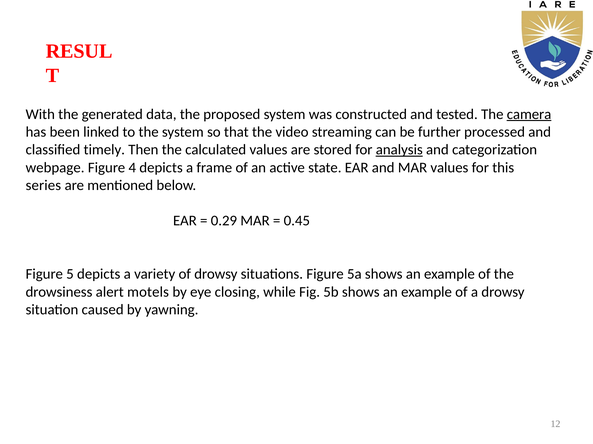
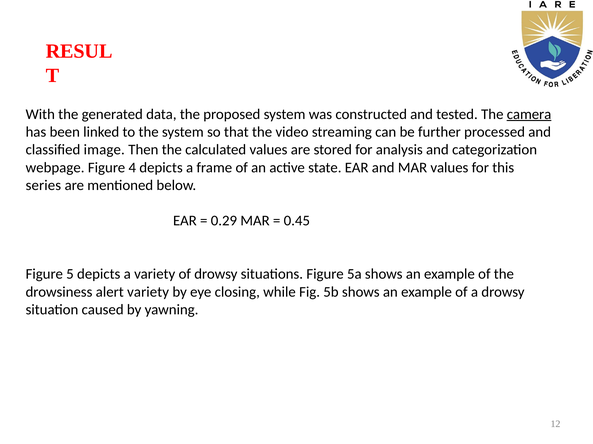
timely: timely -> image
analysis underline: present -> none
alert motels: motels -> variety
